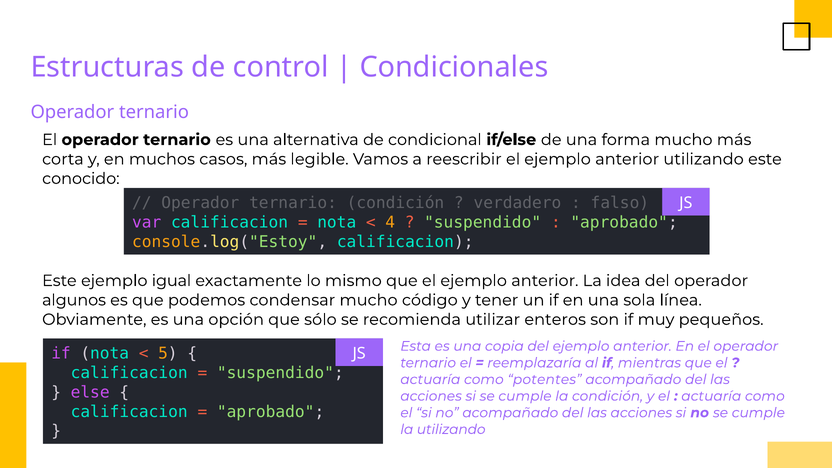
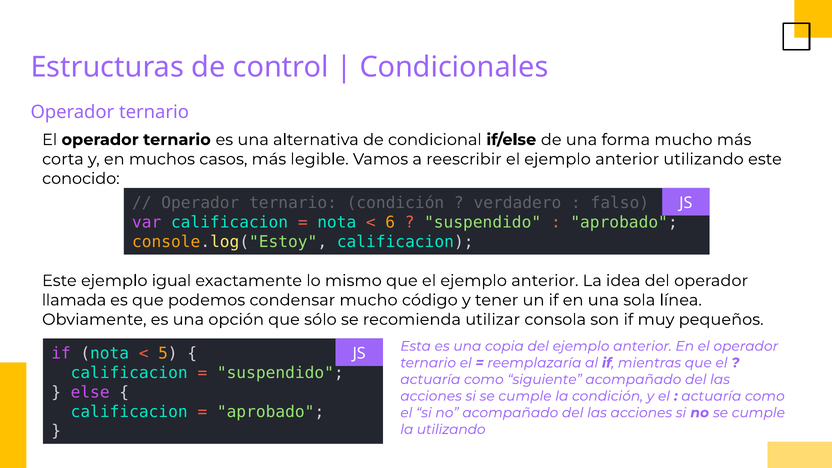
4: 4 -> 6
algunos: algunos -> llamada
enteros: enteros -> consola
potentes: potentes -> siguiente
